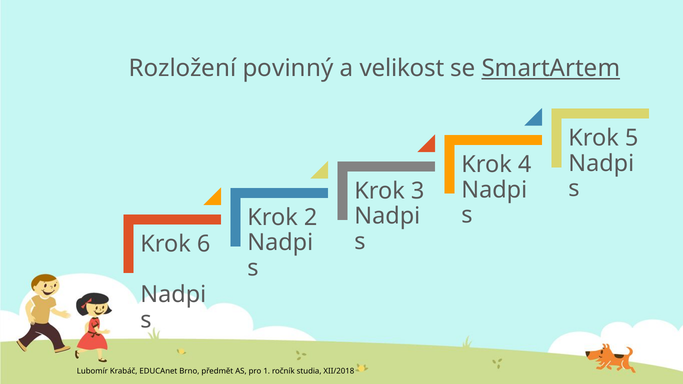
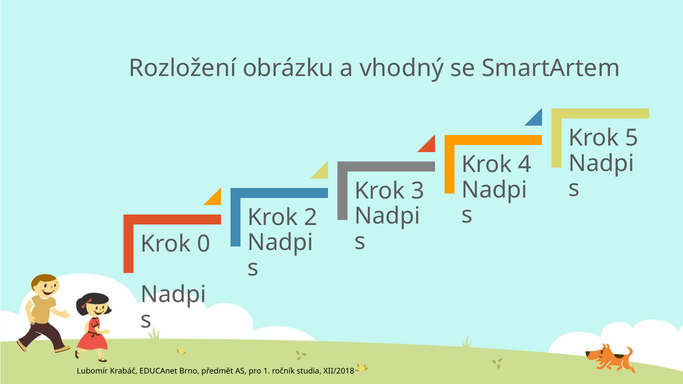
povinný: povinný -> obrázku
velikost: velikost -> vhodný
SmartArtem underline: present -> none
6: 6 -> 0
